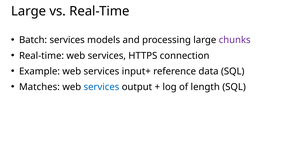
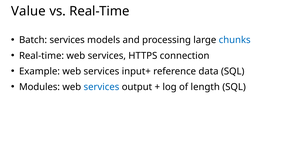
Large at (29, 11): Large -> Value
chunks colour: purple -> blue
Matches: Matches -> Modules
